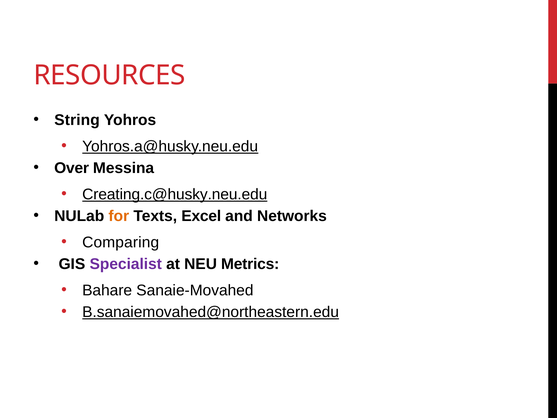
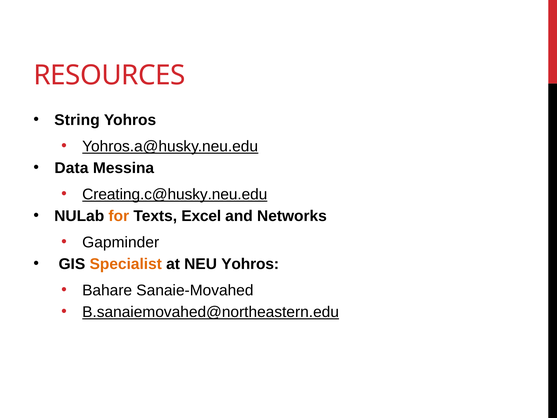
Over: Over -> Data
Comparing: Comparing -> Gapminder
Specialist colour: purple -> orange
NEU Metrics: Metrics -> Yohros
